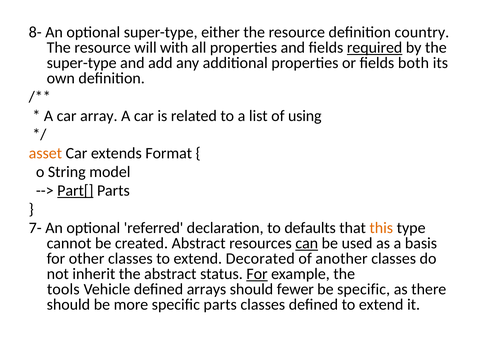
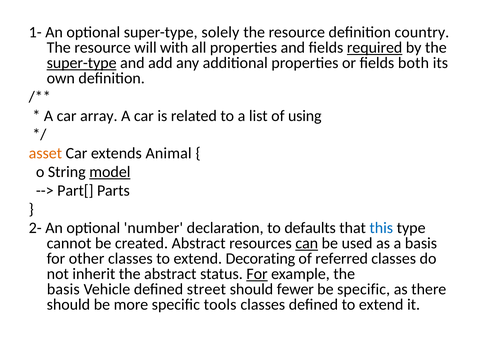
8-: 8- -> 1-
either: either -> solely
super-type at (82, 63) underline: none -> present
Format: Format -> Animal
model underline: none -> present
Part[ underline: present -> none
7-: 7- -> 2-
referred: referred -> number
this colour: orange -> blue
Decorated: Decorated -> Decorating
another: another -> referred
tools at (63, 290): tools -> basis
arrays: arrays -> street
specific parts: parts -> tools
